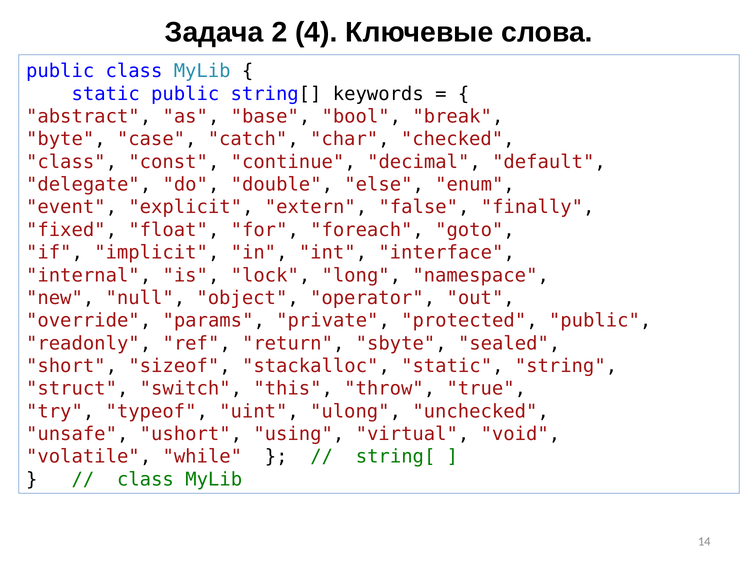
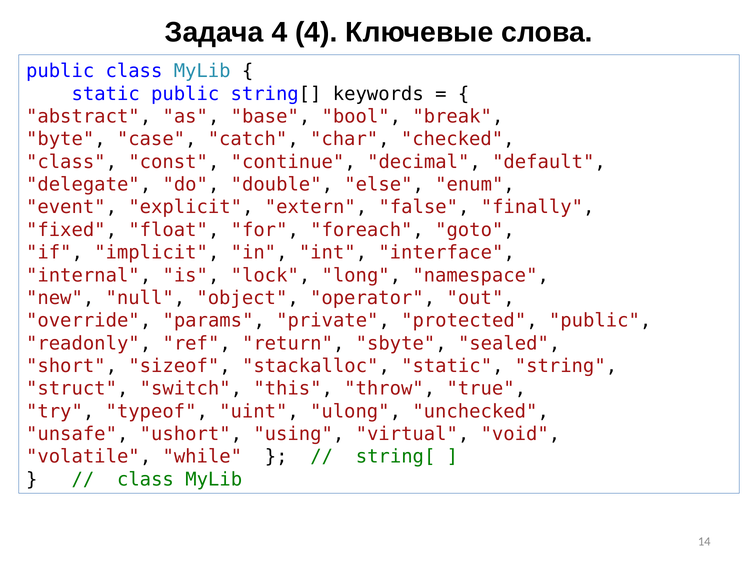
Задача 2: 2 -> 4
